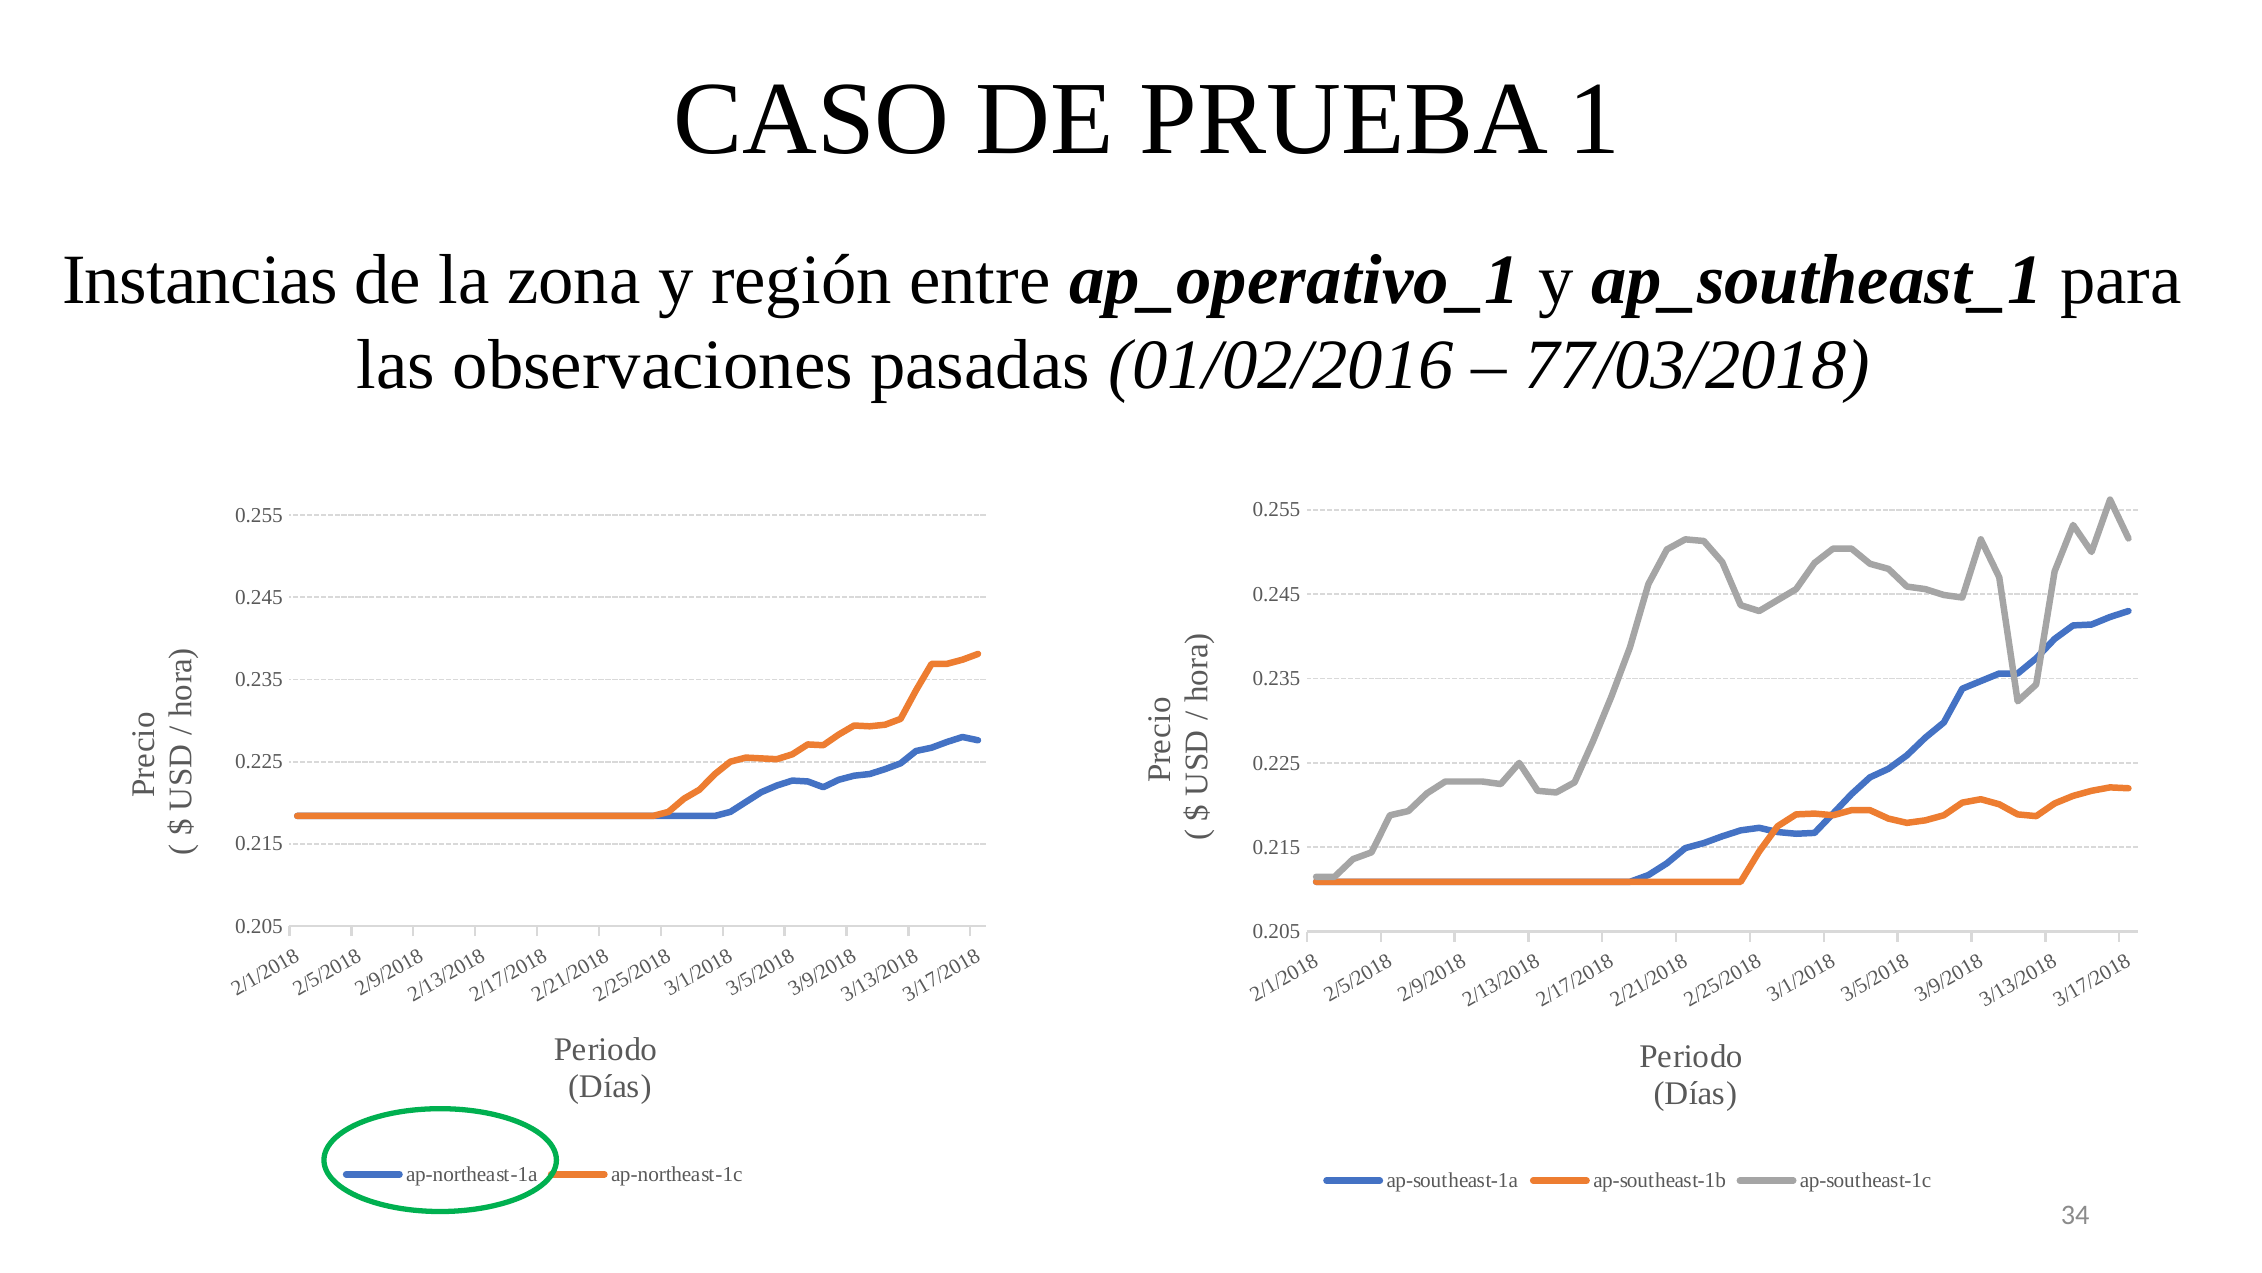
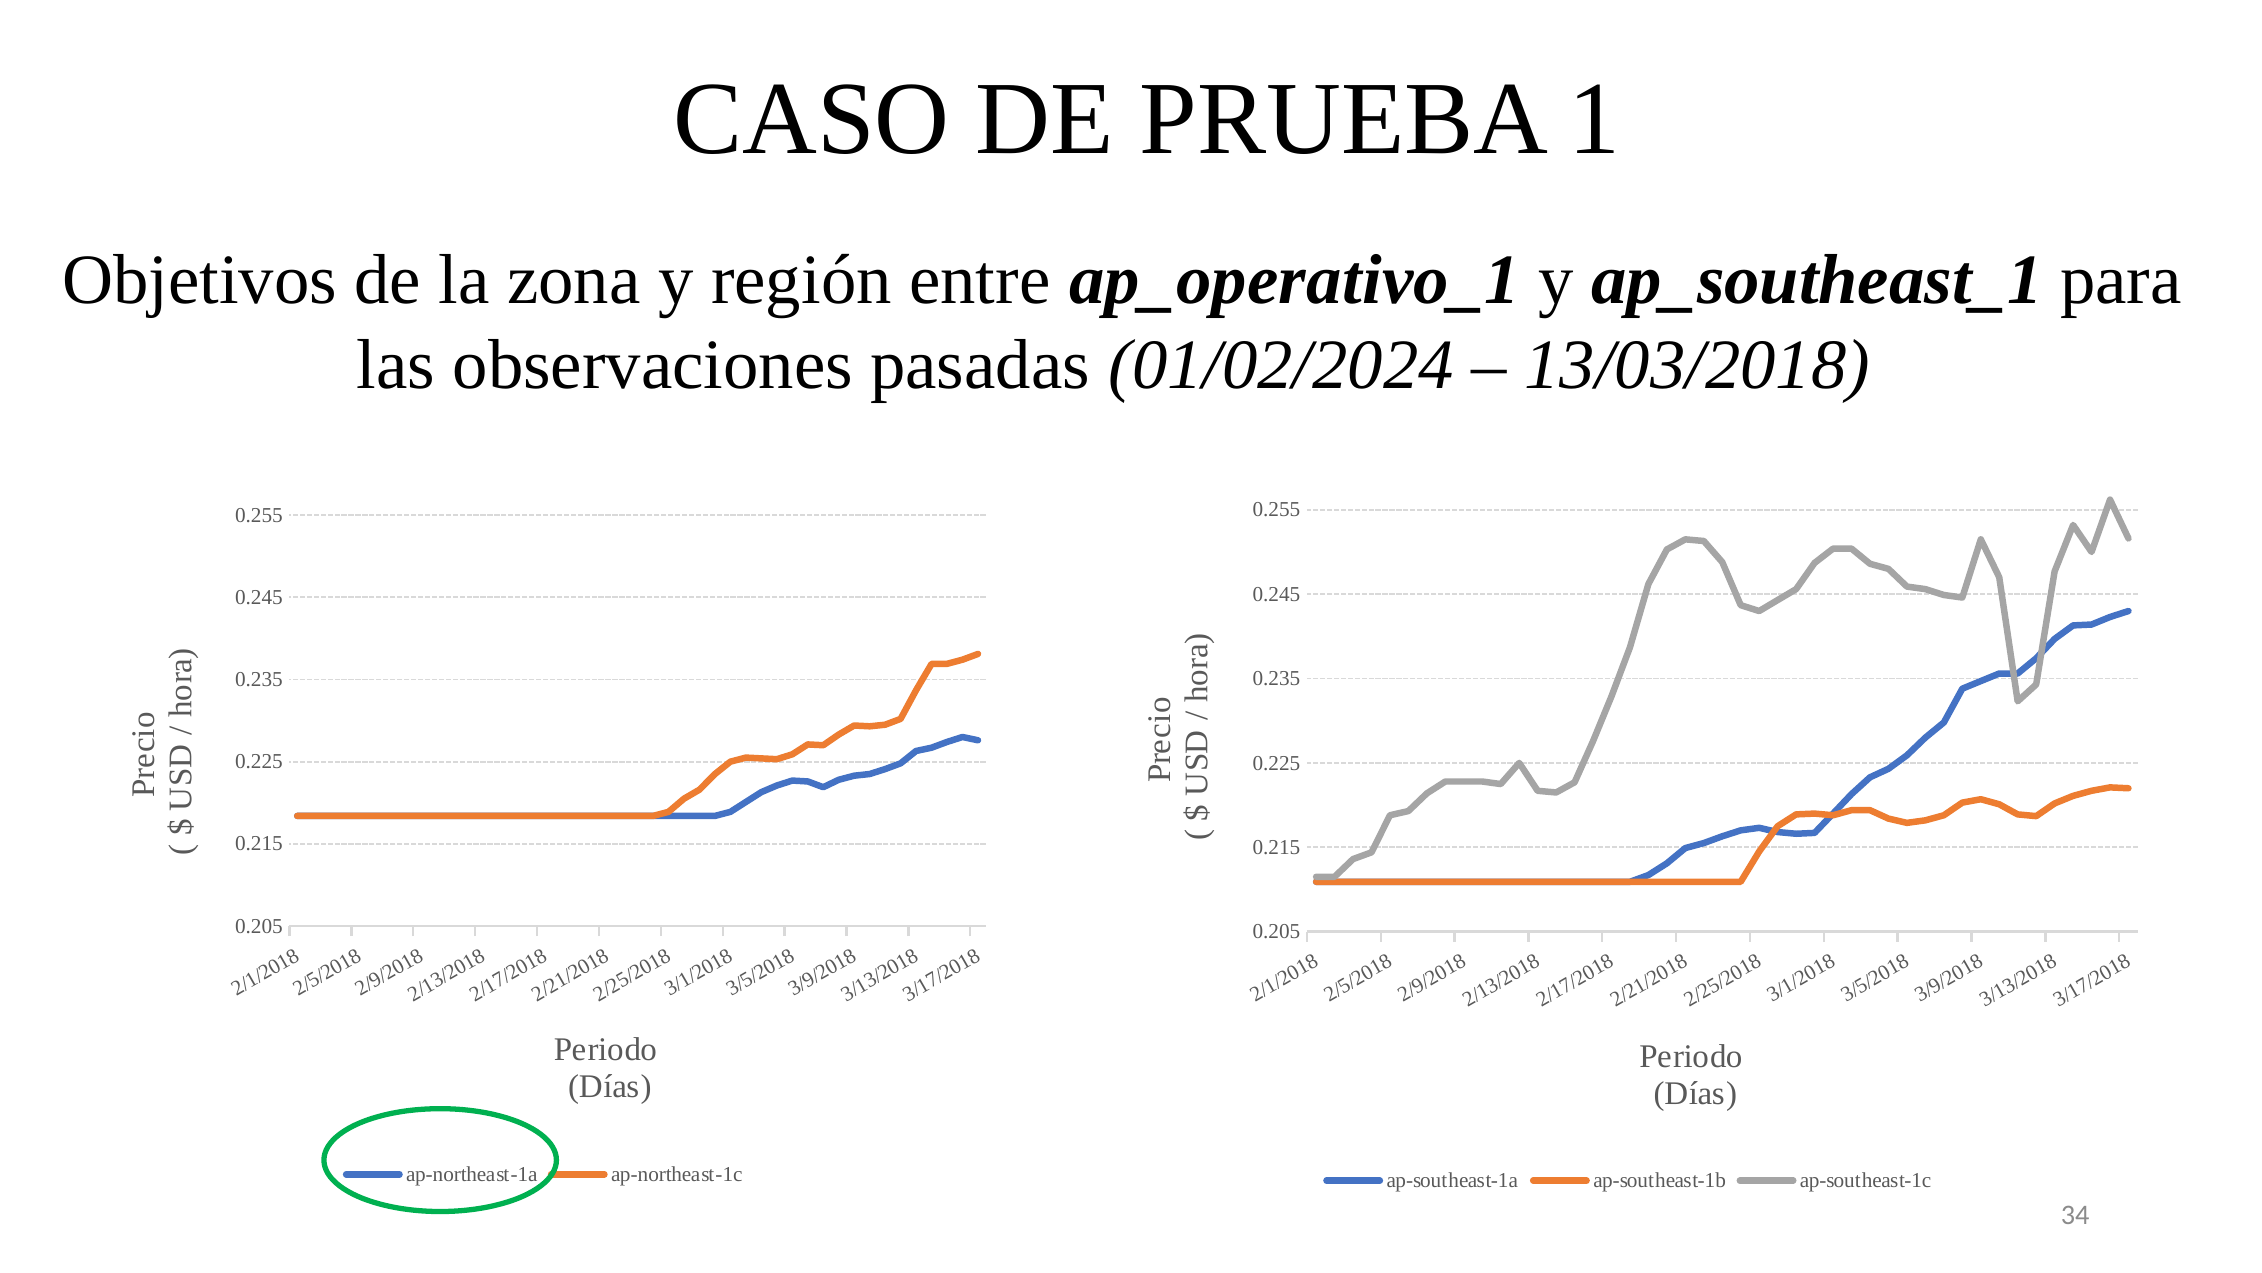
Instancias: Instancias -> Objetivos
01/02/2016: 01/02/2016 -> 01/02/2024
77/03/2018: 77/03/2018 -> 13/03/2018
